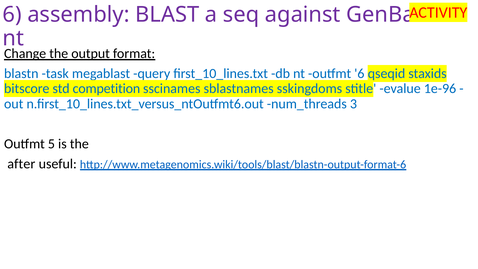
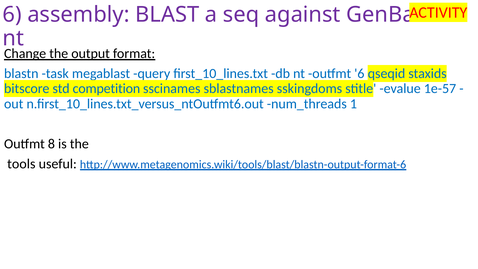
1e-96: 1e-96 -> 1e-57
3: 3 -> 1
5: 5 -> 8
after: after -> tools
